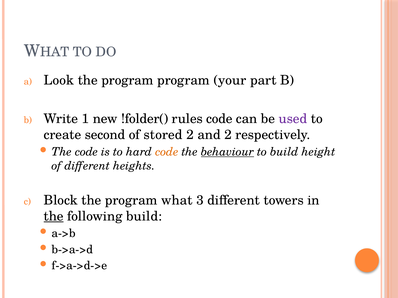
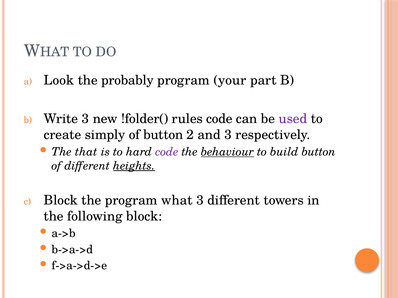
program at (127, 81): program -> probably
Write 1: 1 -> 3
second: second -> simply
of stored: stored -> button
and 2: 2 -> 3
The code: code -> that
code at (167, 152) colour: orange -> purple
build height: height -> button
heights underline: none -> present
the at (54, 216) underline: present -> none
following build: build -> block
